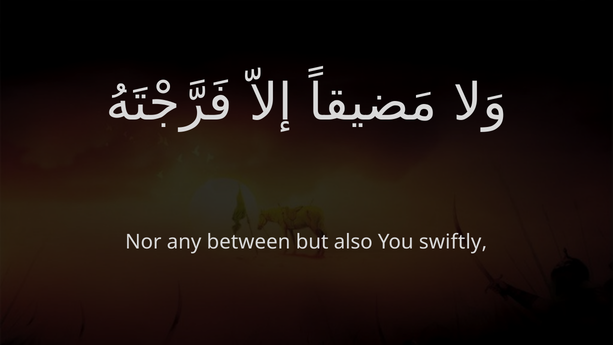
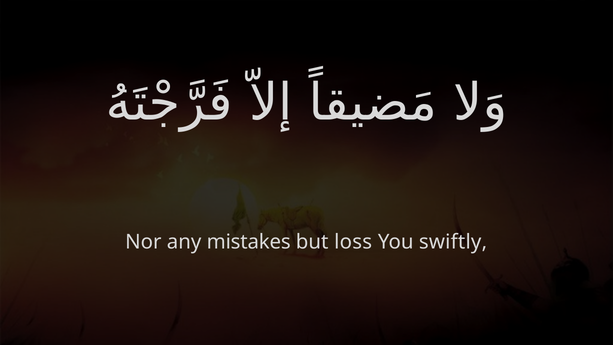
between: between -> mistakes
also: also -> loss
